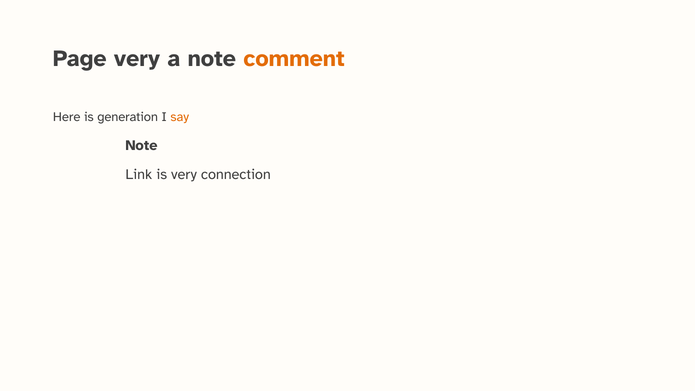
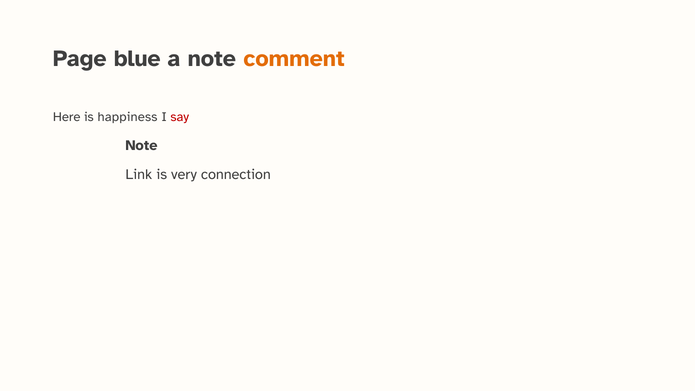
Page very: very -> blue
generation: generation -> happiness
say colour: orange -> red
